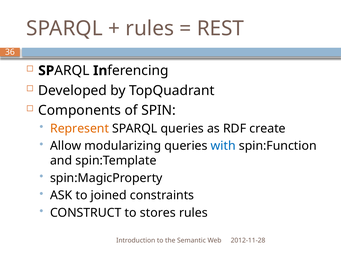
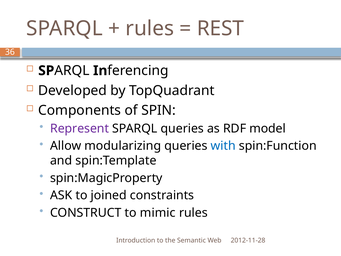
Represent colour: orange -> purple
create: create -> model
stores: stores -> mimic
